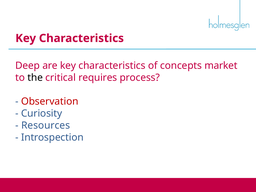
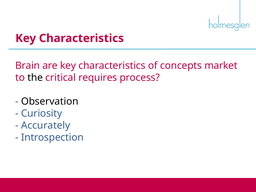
Deep: Deep -> Brain
Observation colour: red -> black
Resources: Resources -> Accurately
